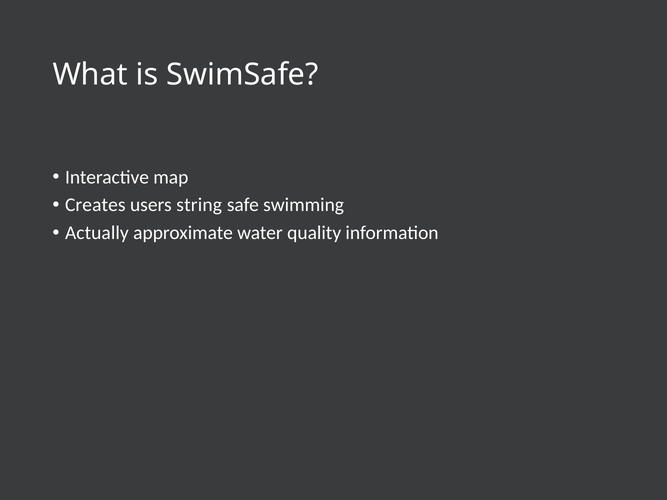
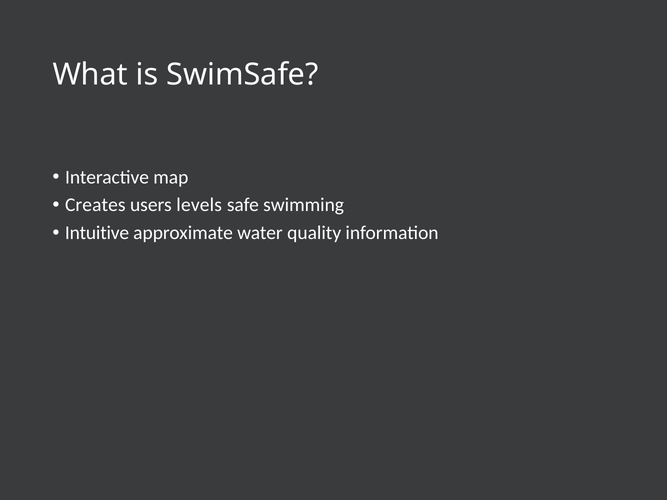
string: string -> levels
Actually: Actually -> Intuitive
